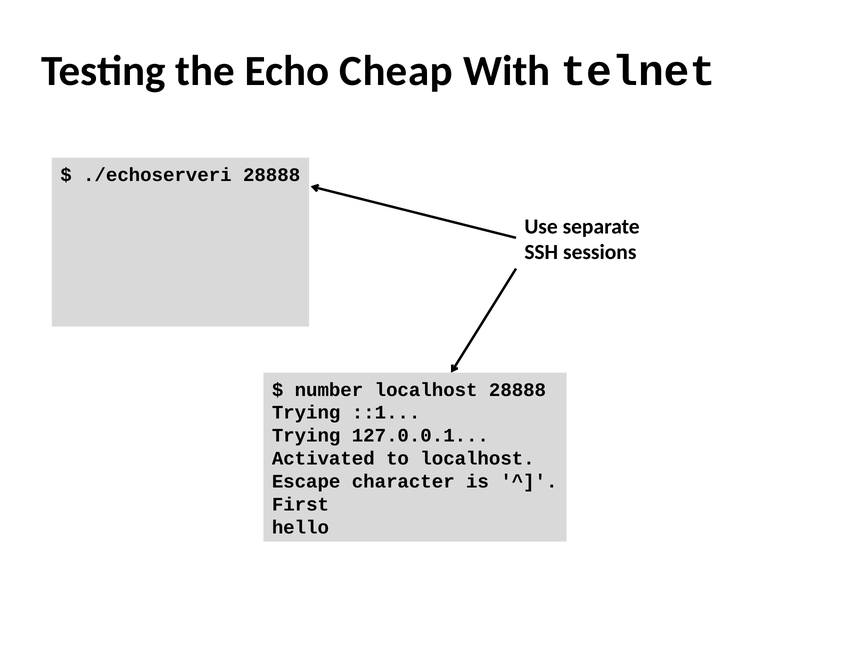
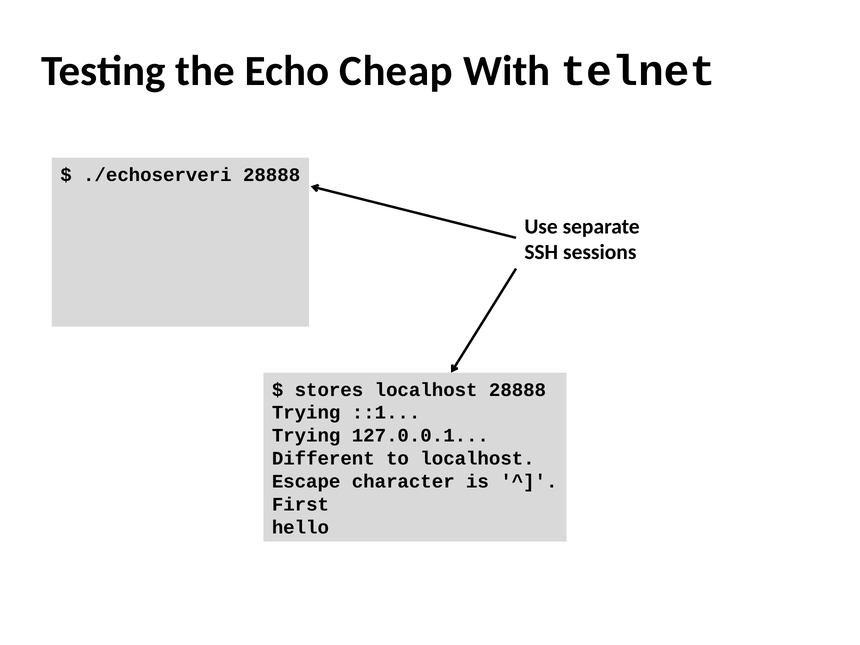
number: number -> stores
Activated: Activated -> Different
